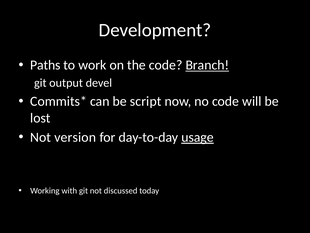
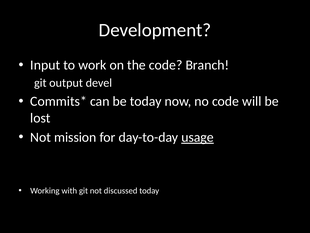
Paths: Paths -> Input
Branch underline: present -> none
be script: script -> today
version: version -> mission
